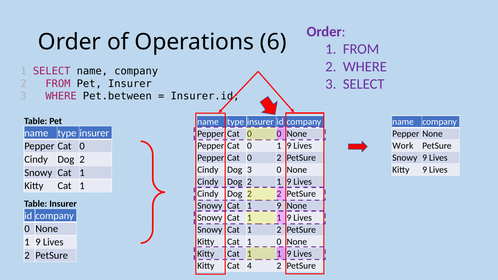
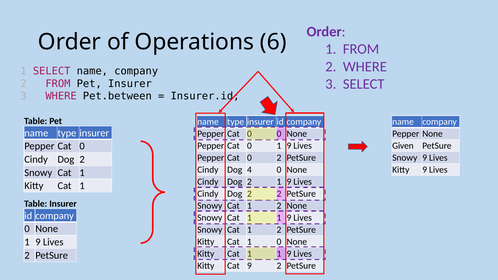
Work: Work -> Given
Dog 3: 3 -> 4
9 at (279, 206): 9 -> 2
Cat 4: 4 -> 9
